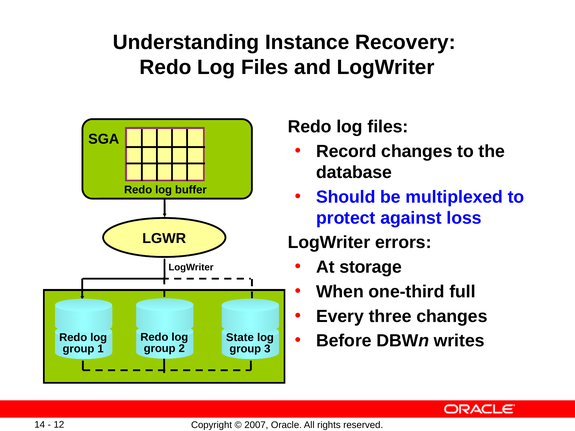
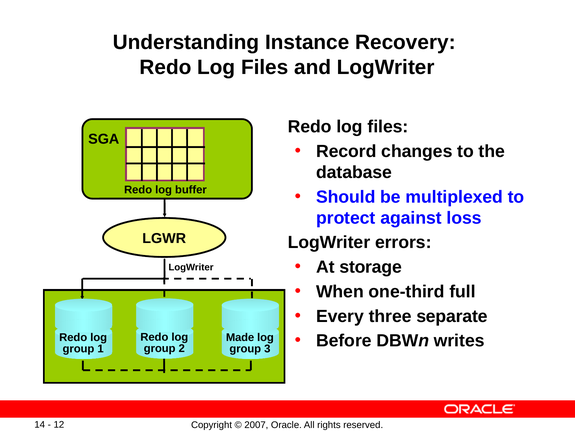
three changes: changes -> separate
State: State -> Made
